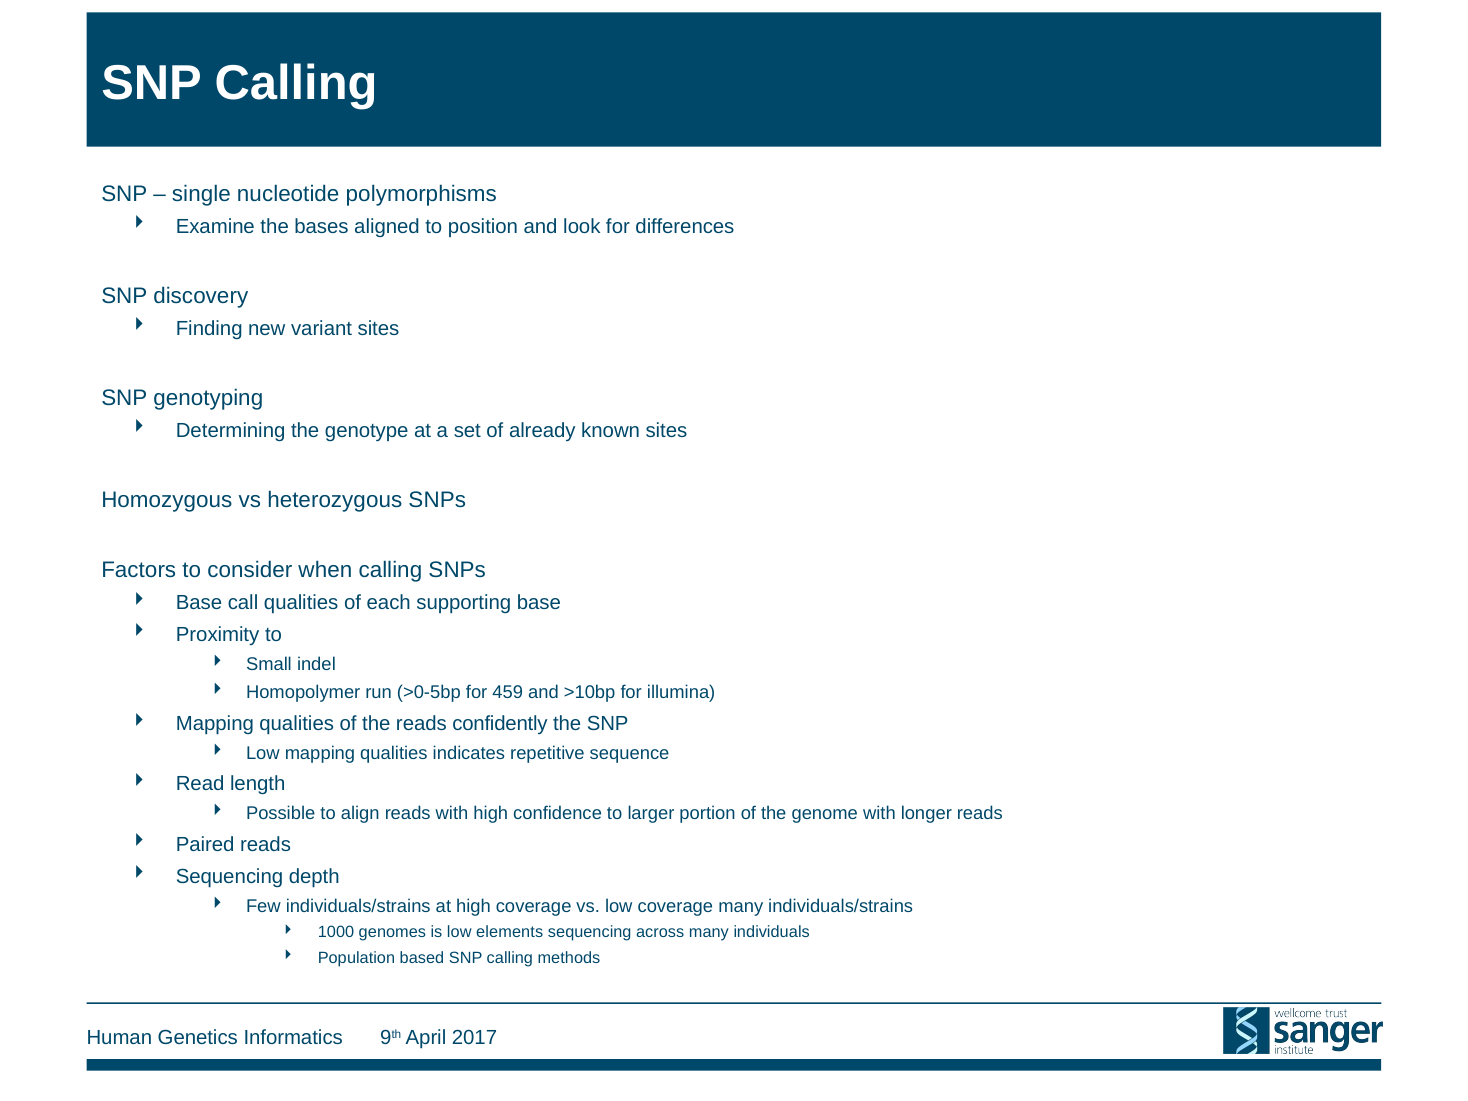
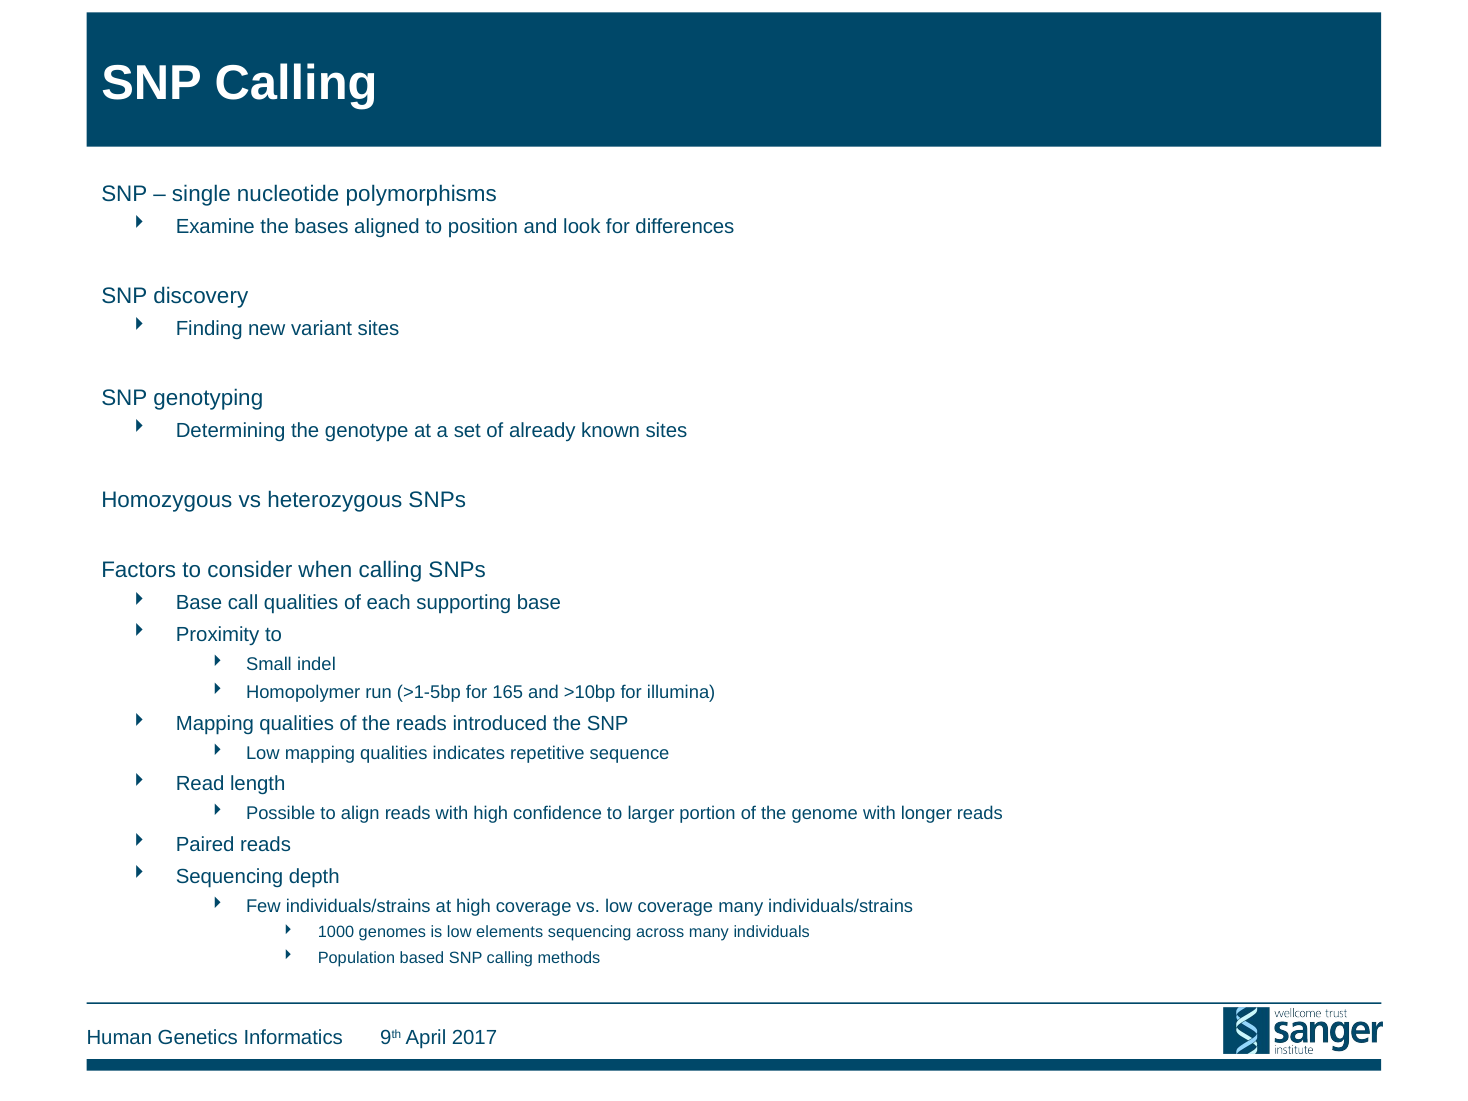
>0-5bp: >0-5bp -> >1-5bp
459: 459 -> 165
confidently: confidently -> introduced
